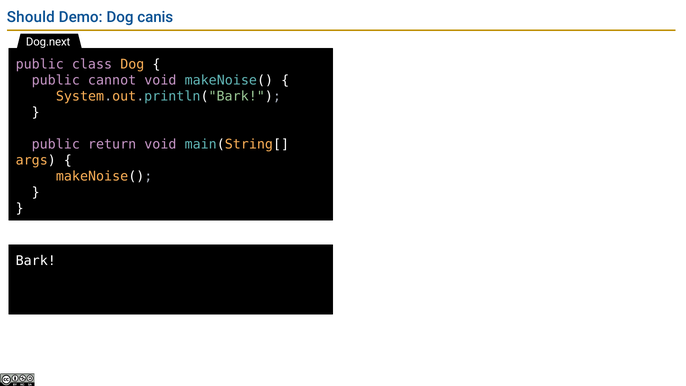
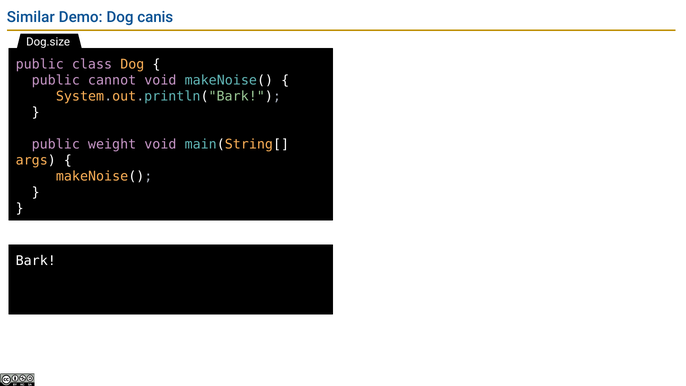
Should: Should -> Similar
Dog.next: Dog.next -> Dog.size
return: return -> weight
